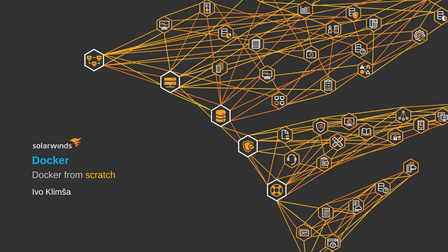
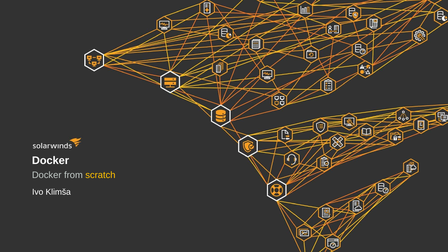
Docker at (51, 161) colour: light blue -> white
